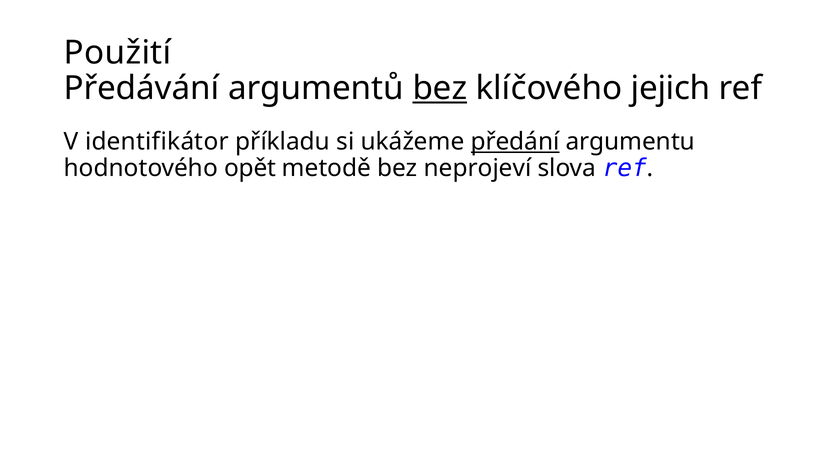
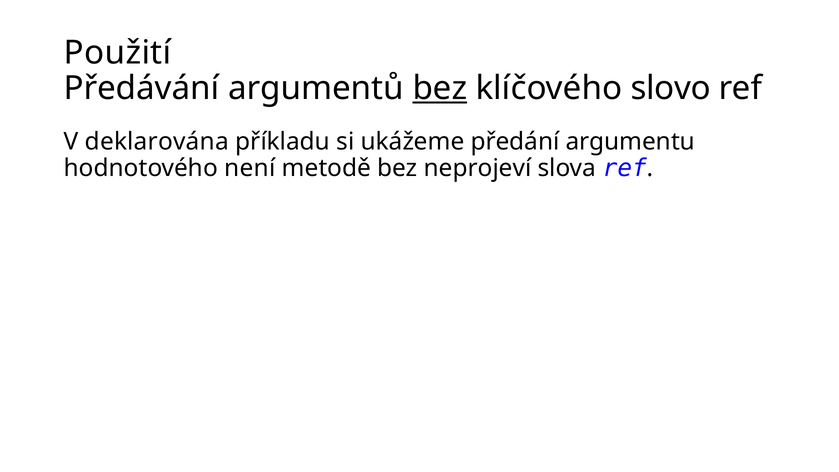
jejich: jejich -> slovo
identifikátor: identifikátor -> deklarována
předání underline: present -> none
opět: opět -> není
